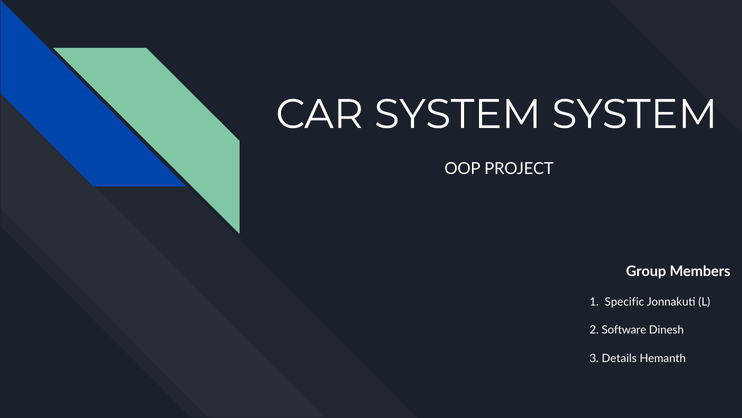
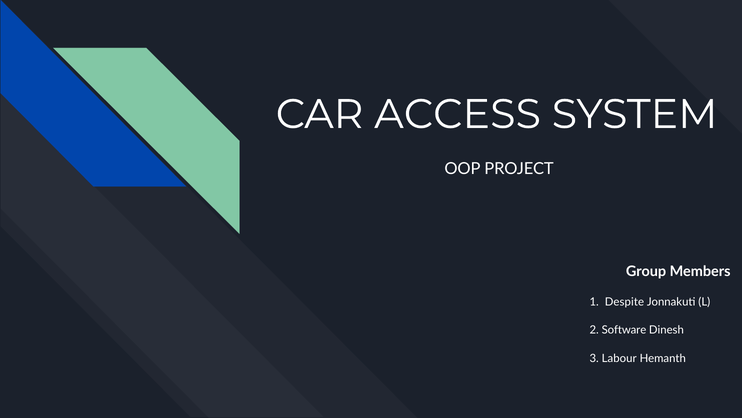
CAR SYSTEM: SYSTEM -> ACCESS
Specific: Specific -> Despite
Details: Details -> Labour
